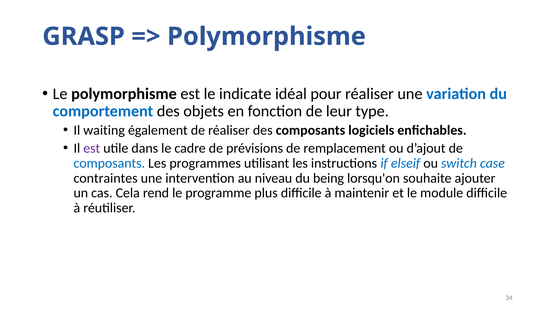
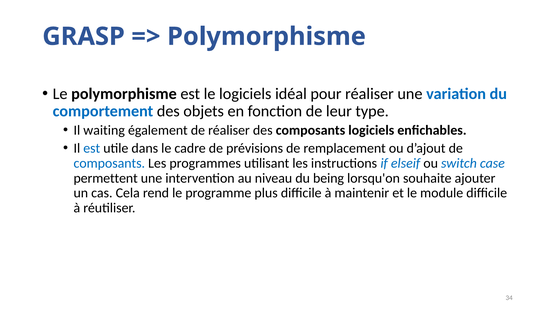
le indicate: indicate -> logiciels
est at (92, 148) colour: purple -> blue
contraintes: contraintes -> permettent
